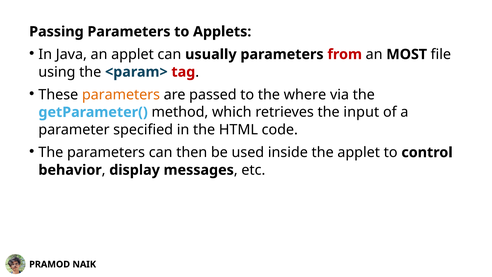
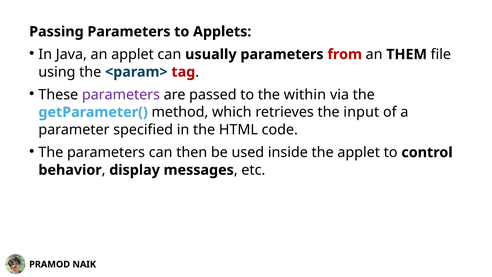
MOST: MOST -> THEM
parameters at (121, 95) colour: orange -> purple
where: where -> within
